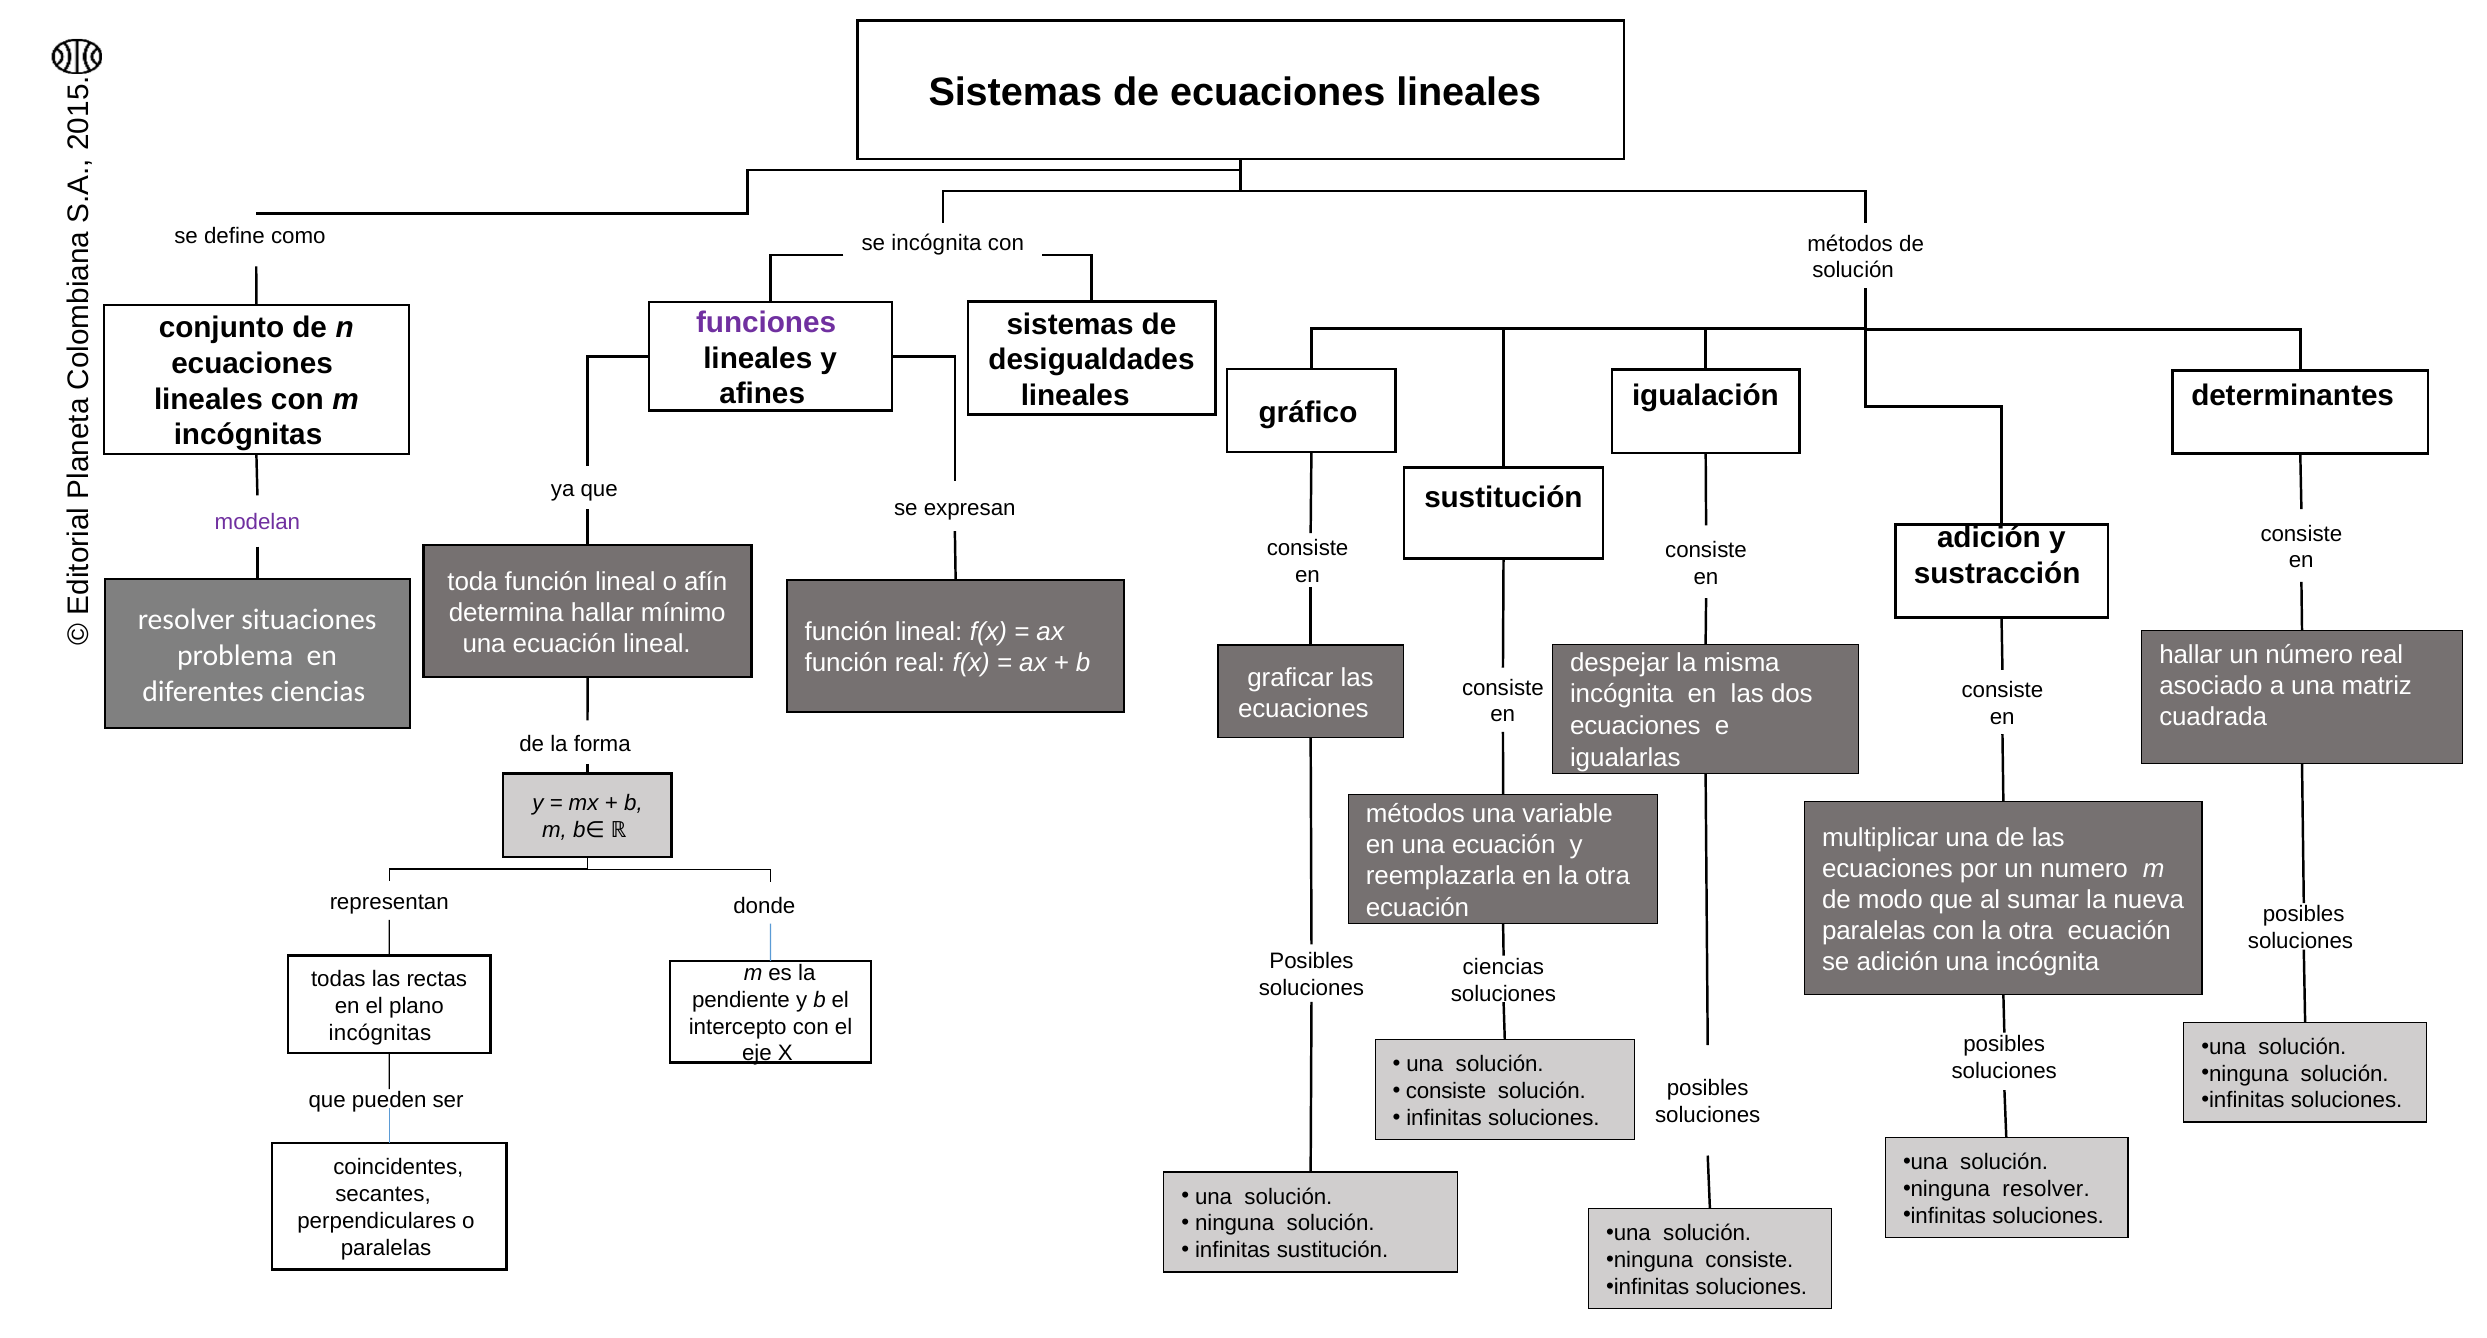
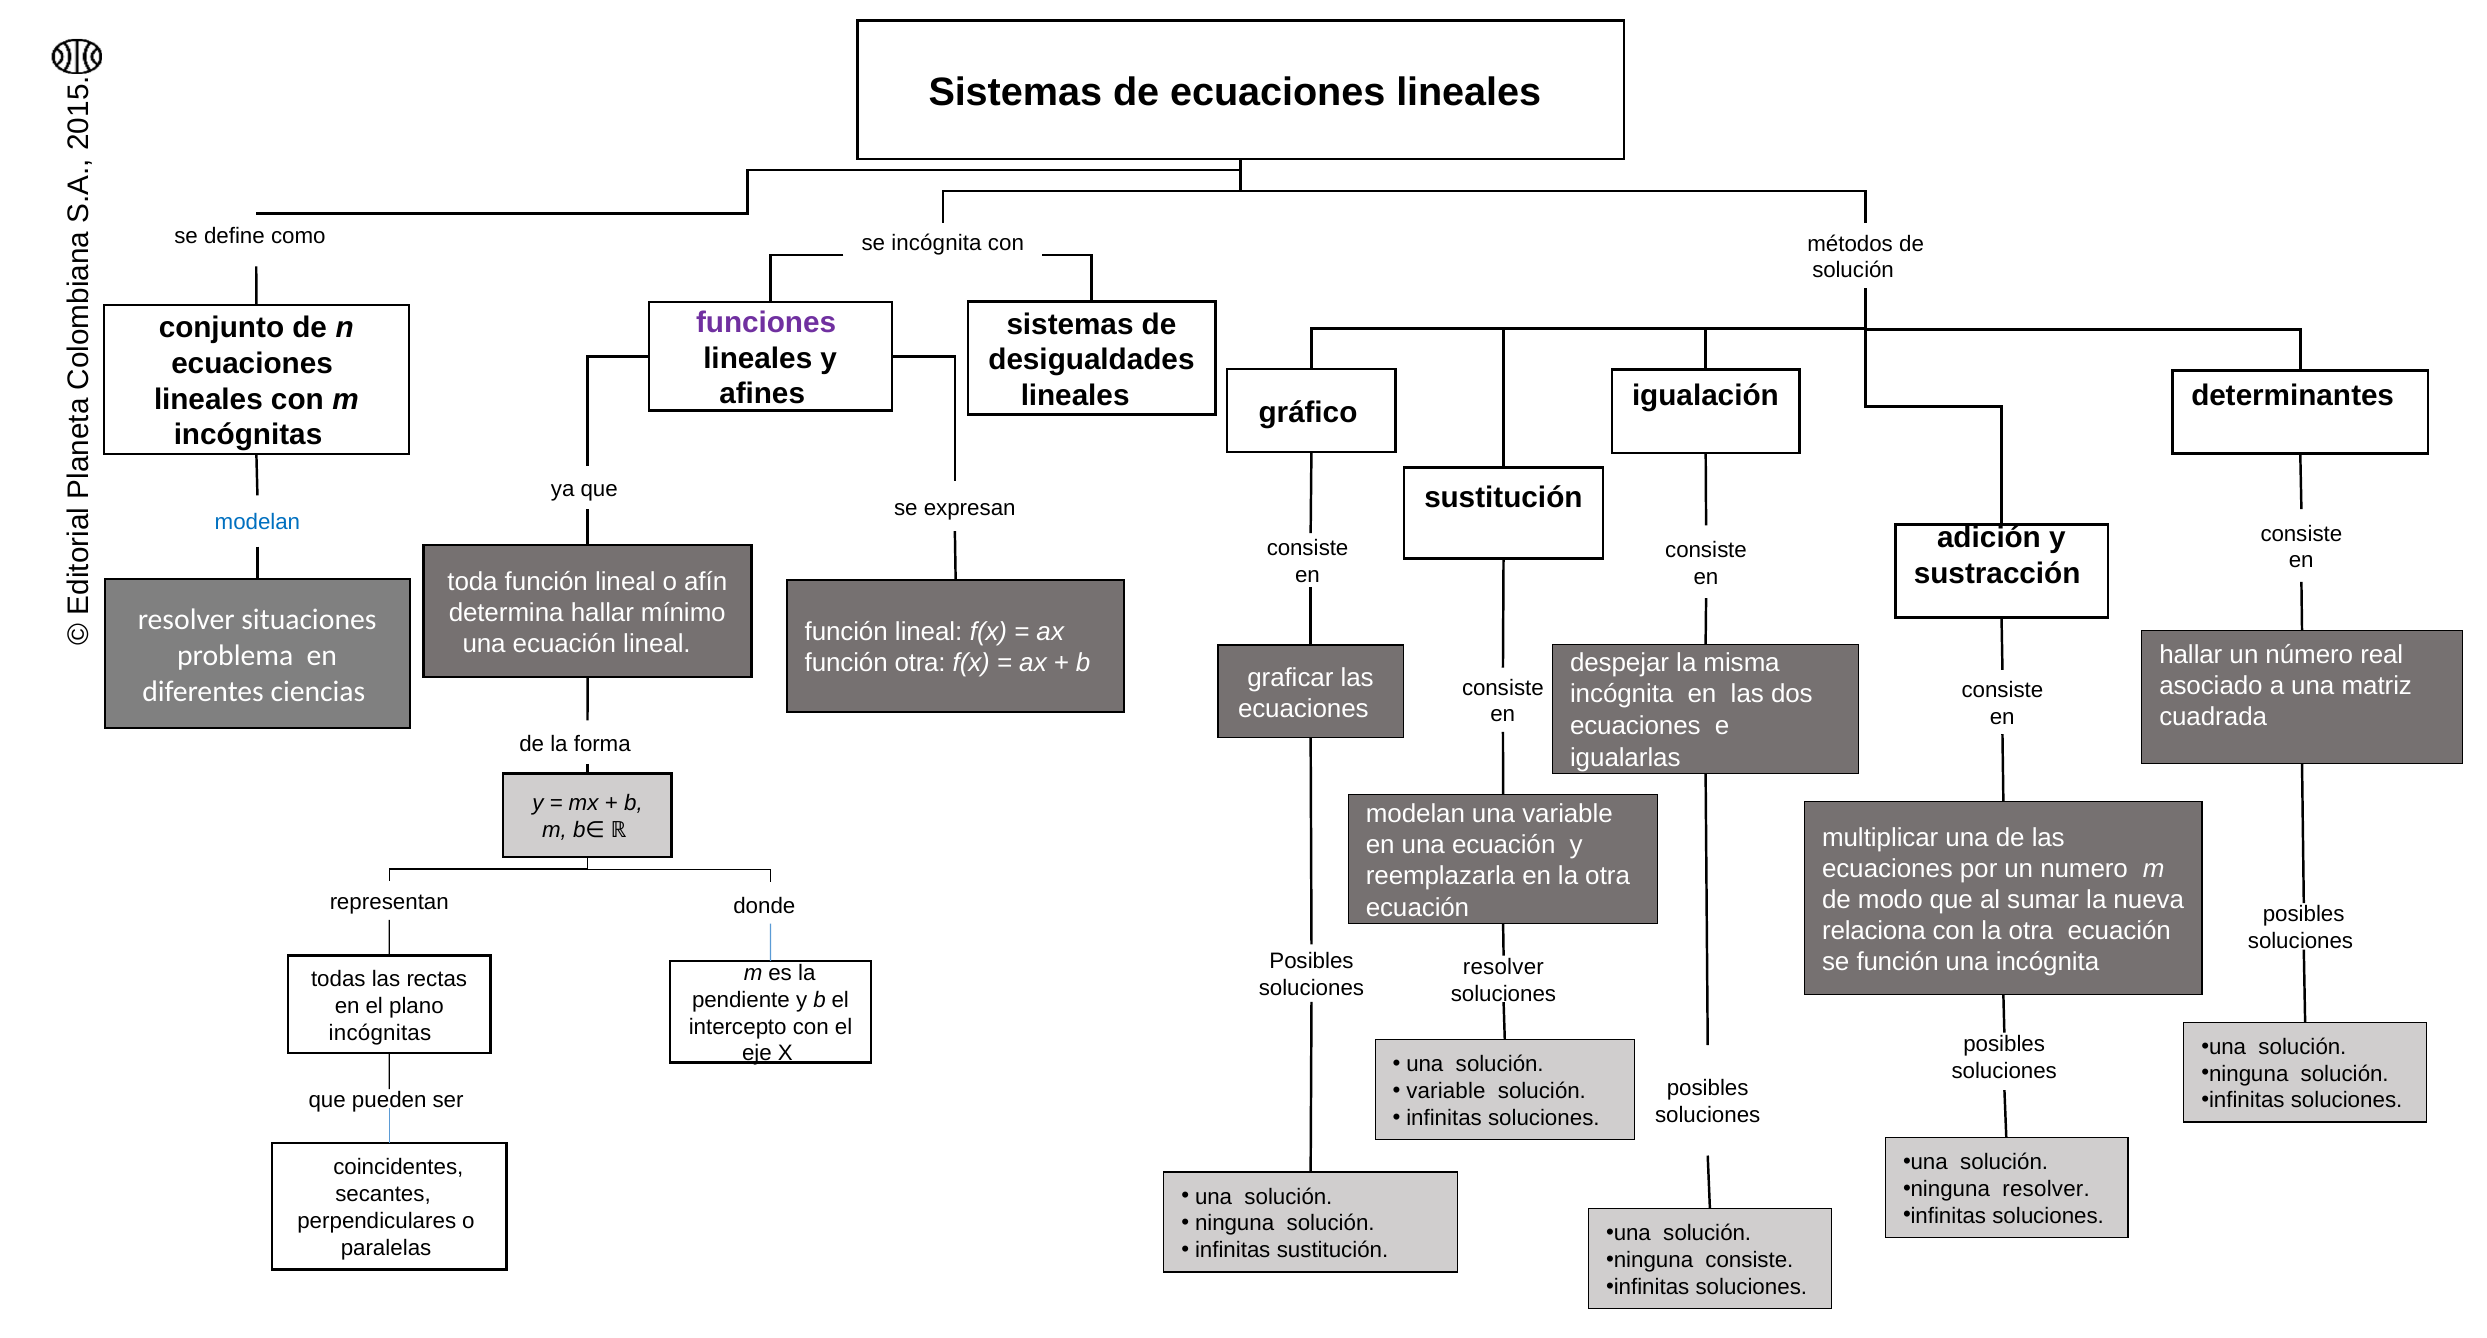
modelan at (257, 523) colour: purple -> blue
función real: real -> otra
métodos at (1415, 814): métodos -> modelan
paralelas at (1874, 931): paralelas -> relaciona
se adición: adición -> función
ciencias at (1503, 967): ciencias -> resolver
consiste at (1446, 1091): consiste -> variable
